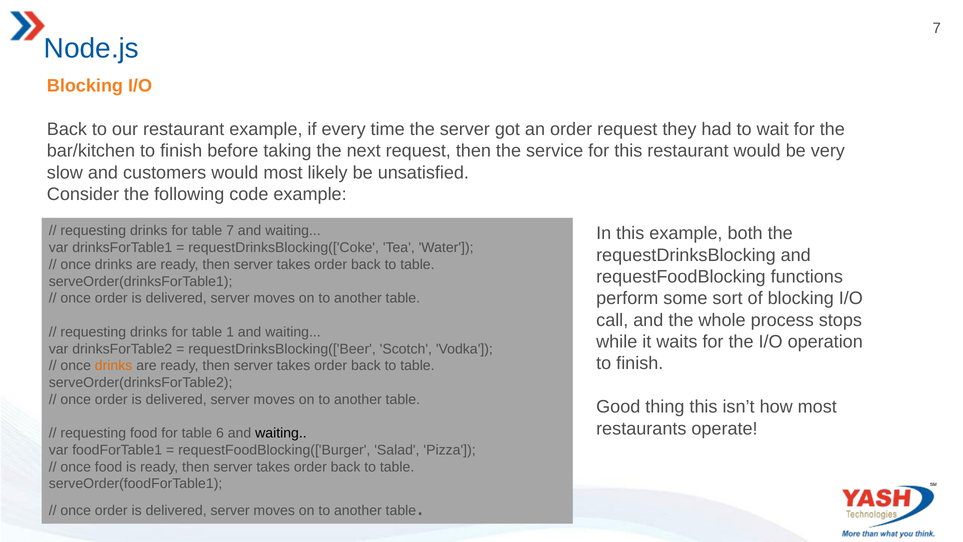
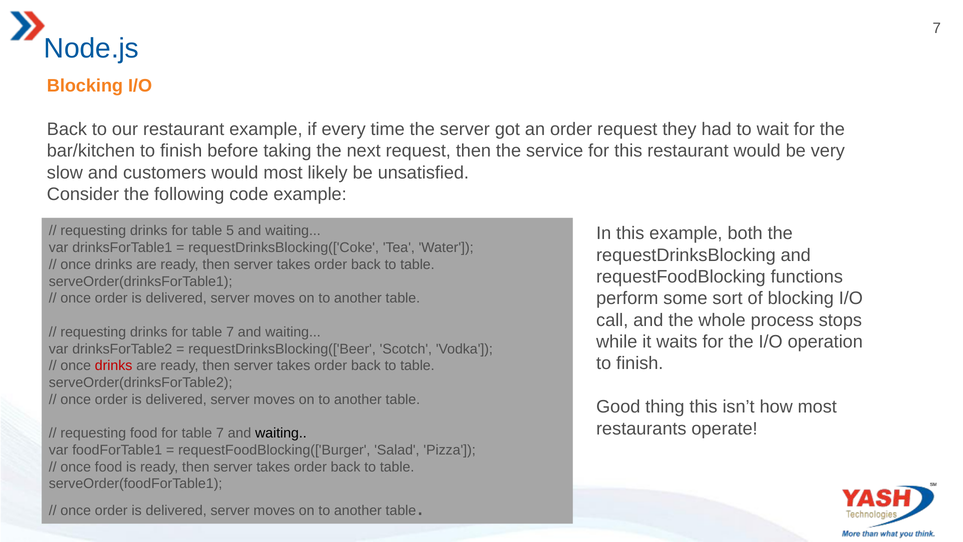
table 7: 7 -> 5
drinks for table 1: 1 -> 7
drinks at (114, 366) colour: orange -> red
food for table 6: 6 -> 7
